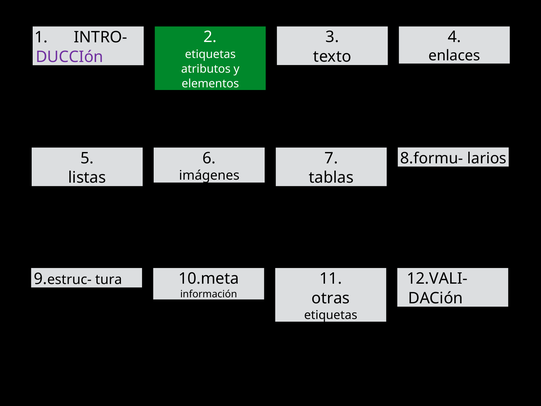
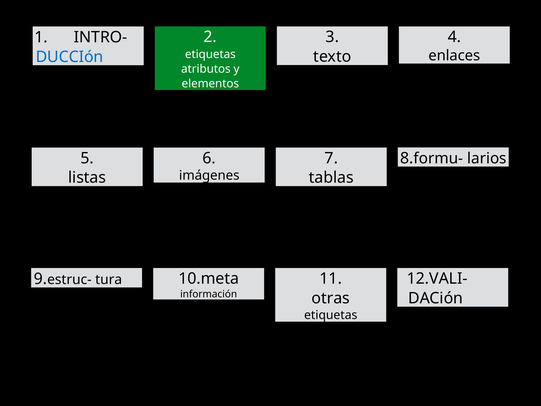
DUCCIón colour: purple -> blue
